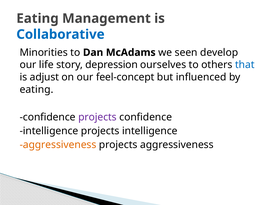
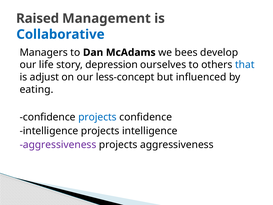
Eating at (37, 18): Eating -> Raised
Minorities: Minorities -> Managers
seen: seen -> bees
feel-concept: feel-concept -> less-concept
projects at (97, 117) colour: purple -> blue
aggressiveness at (58, 145) colour: orange -> purple
